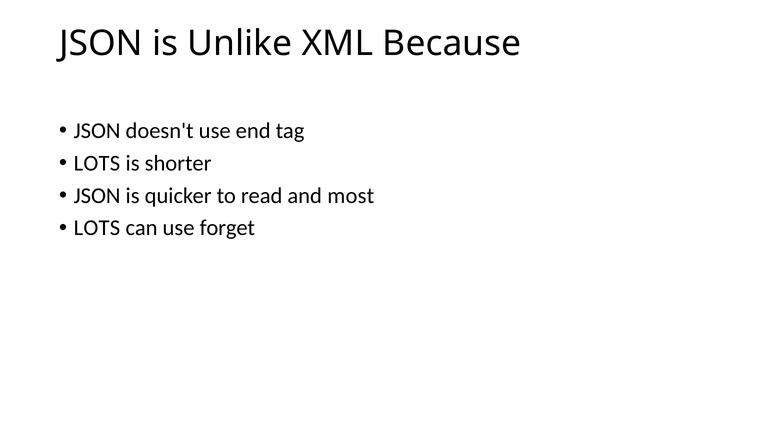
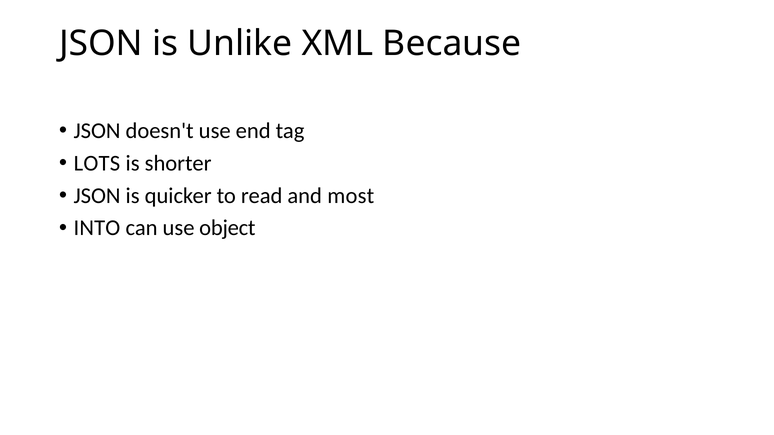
LOTS at (97, 228): LOTS -> INTO
forget: forget -> object
